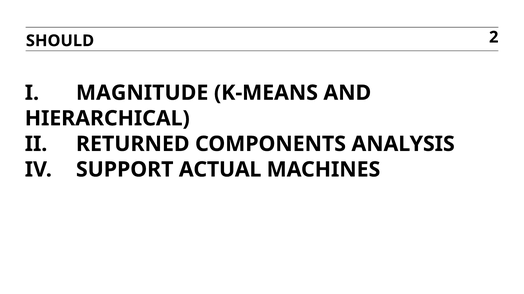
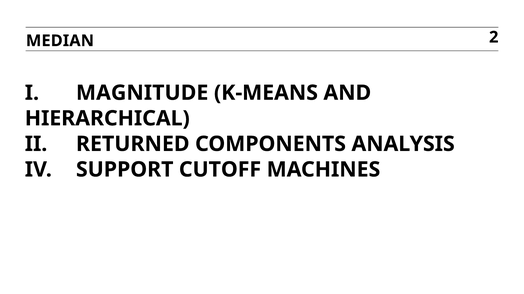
SHOULD: SHOULD -> MEDIAN
ACTUAL: ACTUAL -> CUTOFF
